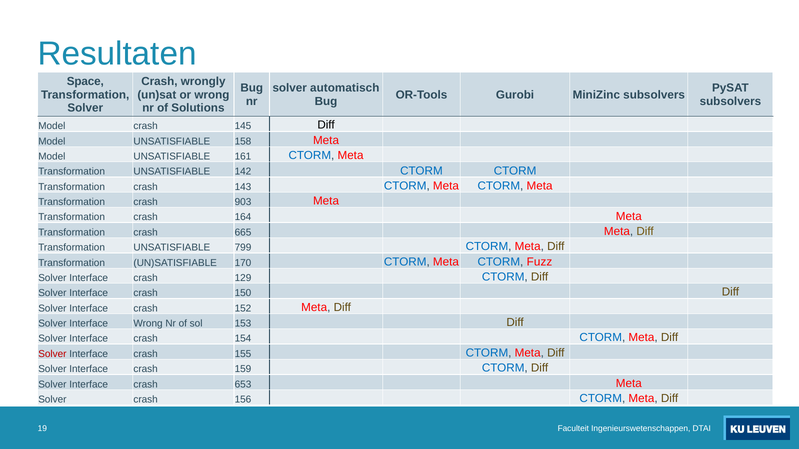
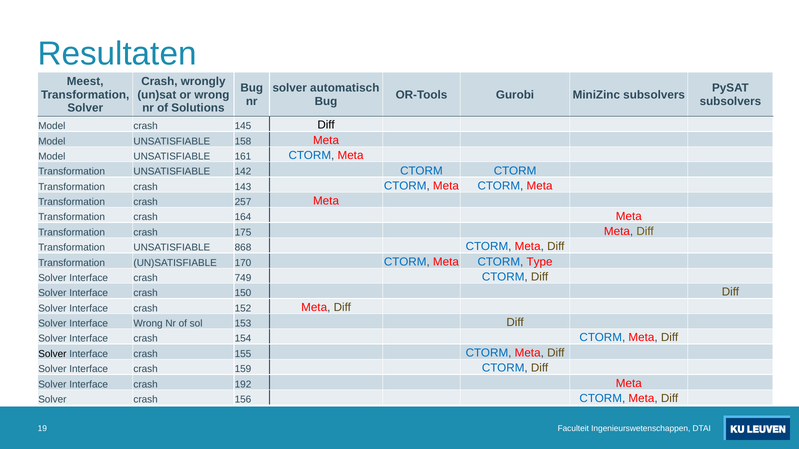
Space: Space -> Meest
903: 903 -> 257
665: 665 -> 175
799: 799 -> 868
Fuzz: Fuzz -> Type
129: 129 -> 749
Solver at (52, 354) colour: red -> black
653: 653 -> 192
